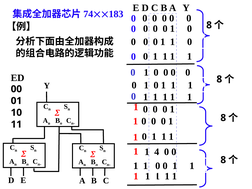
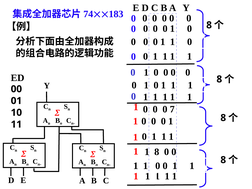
1 at (172, 109): 1 -> 7
4 at (157, 152): 4 -> 8
